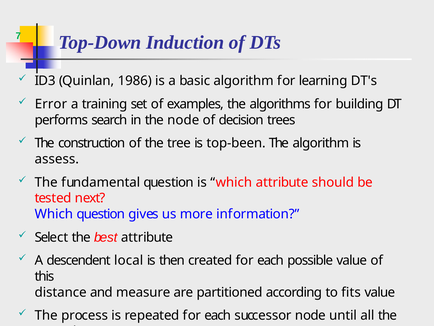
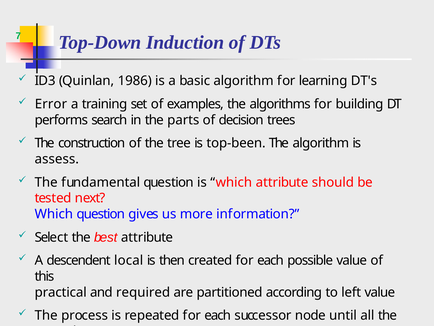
the node: node -> parts
distance: distance -> practical
measure: measure -> required
to fits: fits -> left
